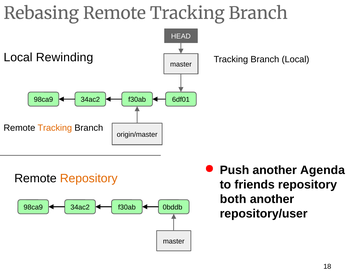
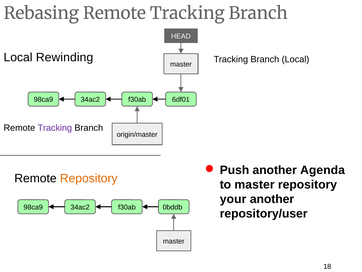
Tracking at (55, 128) colour: orange -> purple
to friends: friends -> master
both: both -> your
